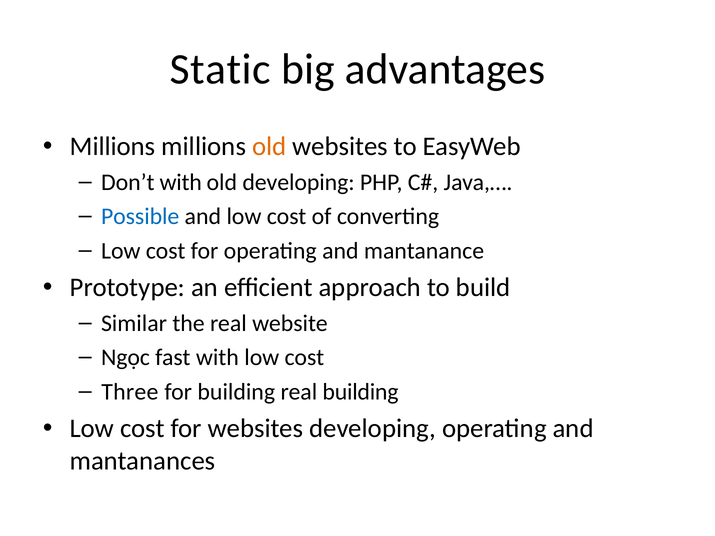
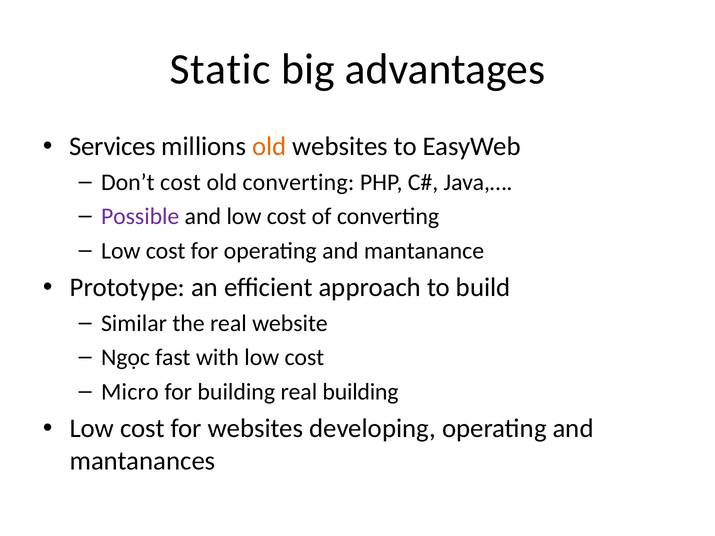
Millions at (112, 147): Millions -> Services
Don’t with: with -> cost
old developing: developing -> converting
Possible colour: blue -> purple
Three: Three -> Micro
